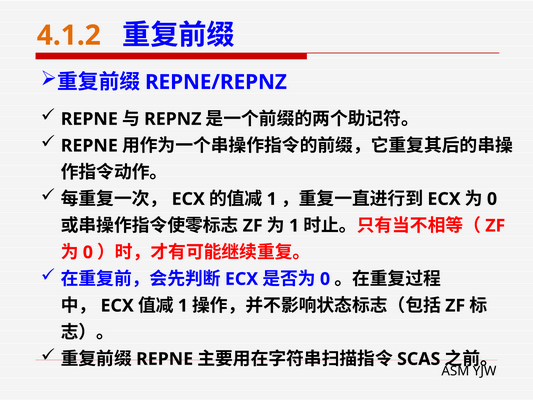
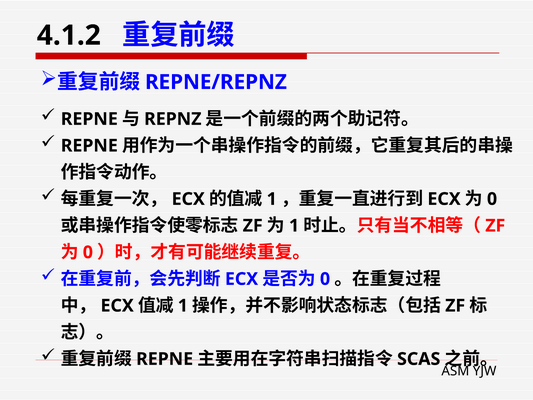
4.1.2 colour: orange -> black
